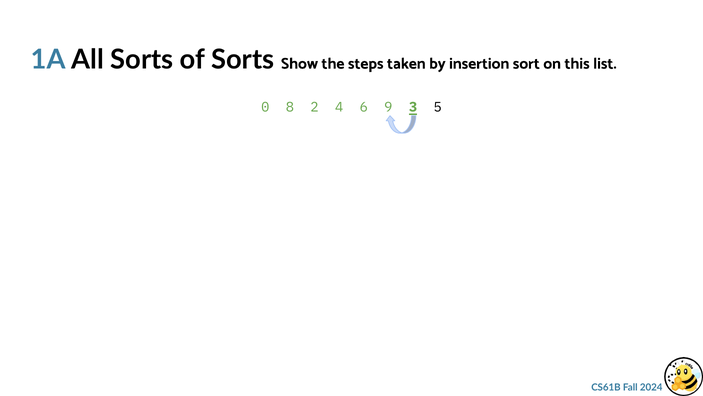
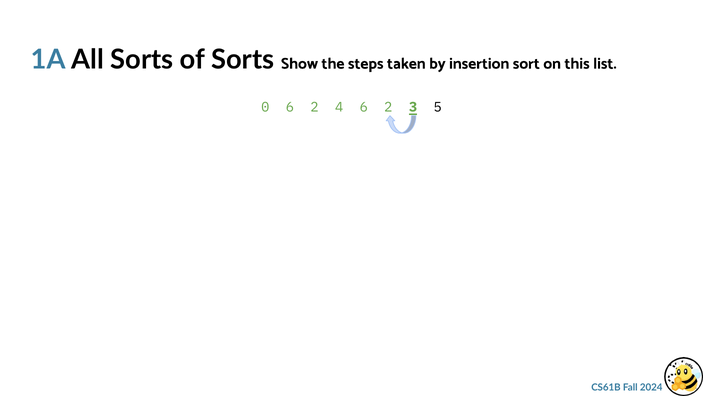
0 8: 8 -> 6
4 6 9: 9 -> 2
